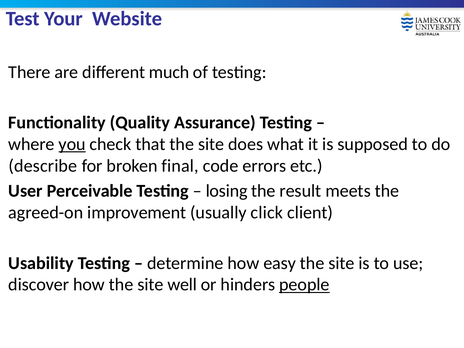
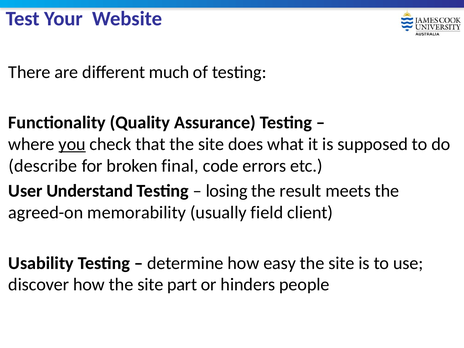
Perceivable: Perceivable -> Understand
improvement: improvement -> memorability
click: click -> field
well: well -> part
people underline: present -> none
